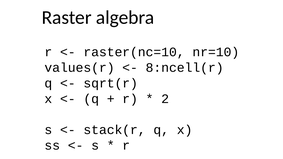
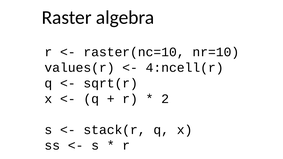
8:ncell(r: 8:ncell(r -> 4:ncell(r
